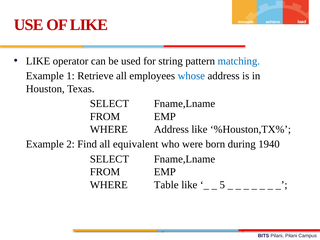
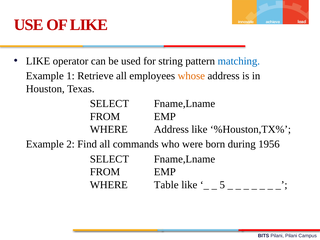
whose colour: blue -> orange
equivalent: equivalent -> commands
1940: 1940 -> 1956
